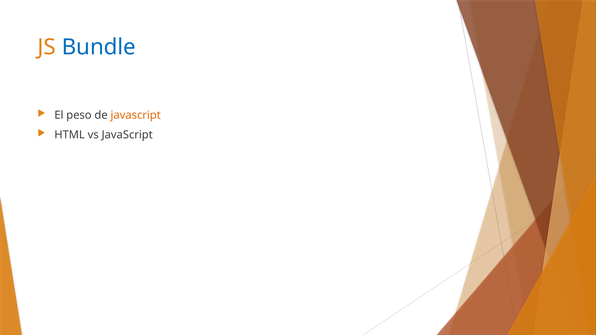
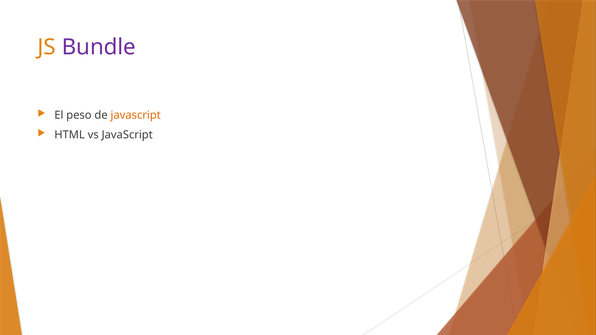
Bundle colour: blue -> purple
